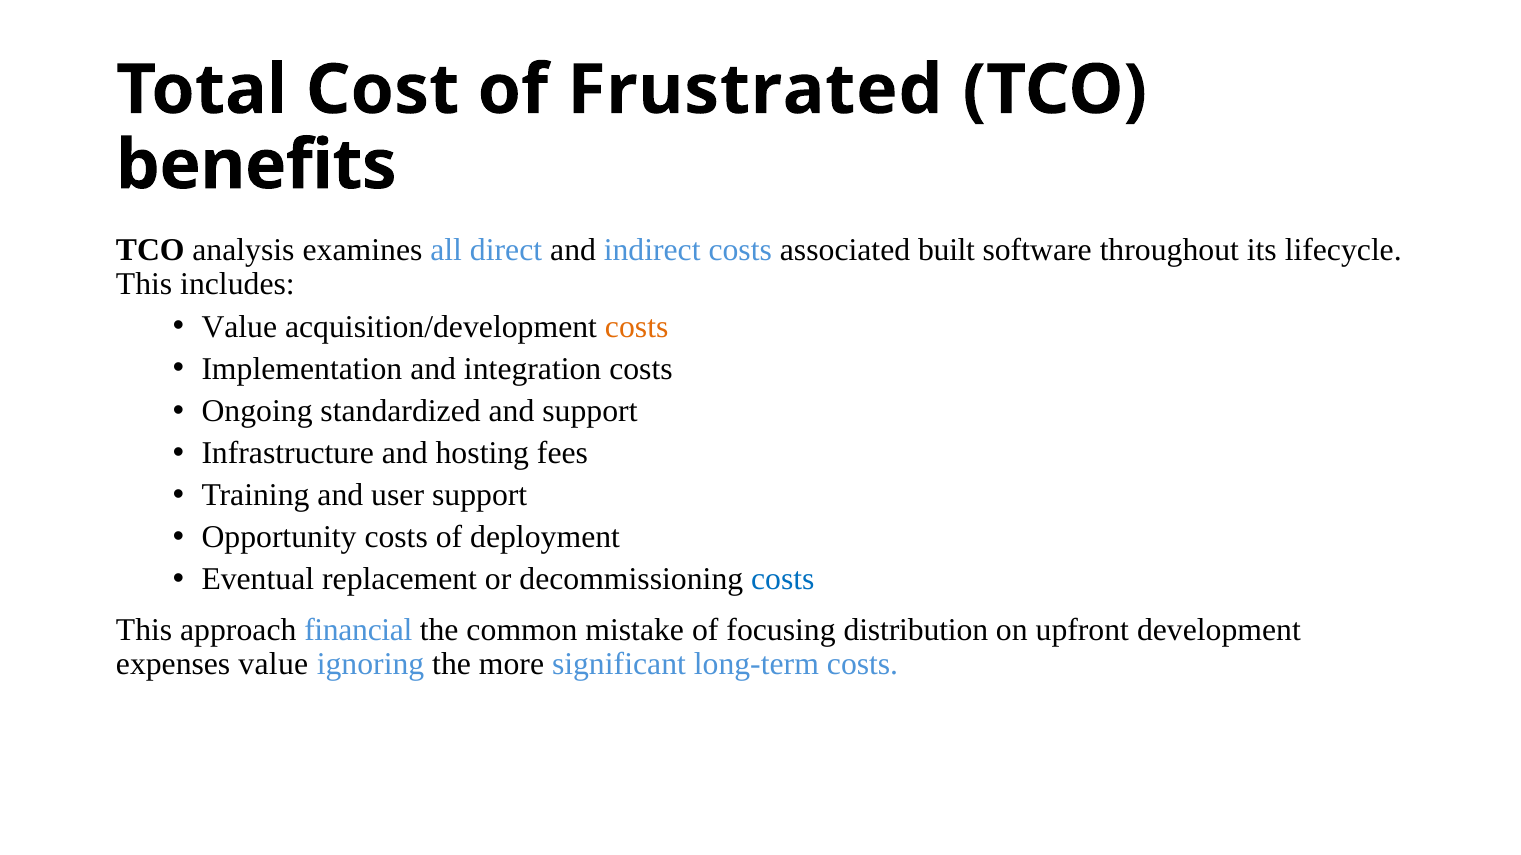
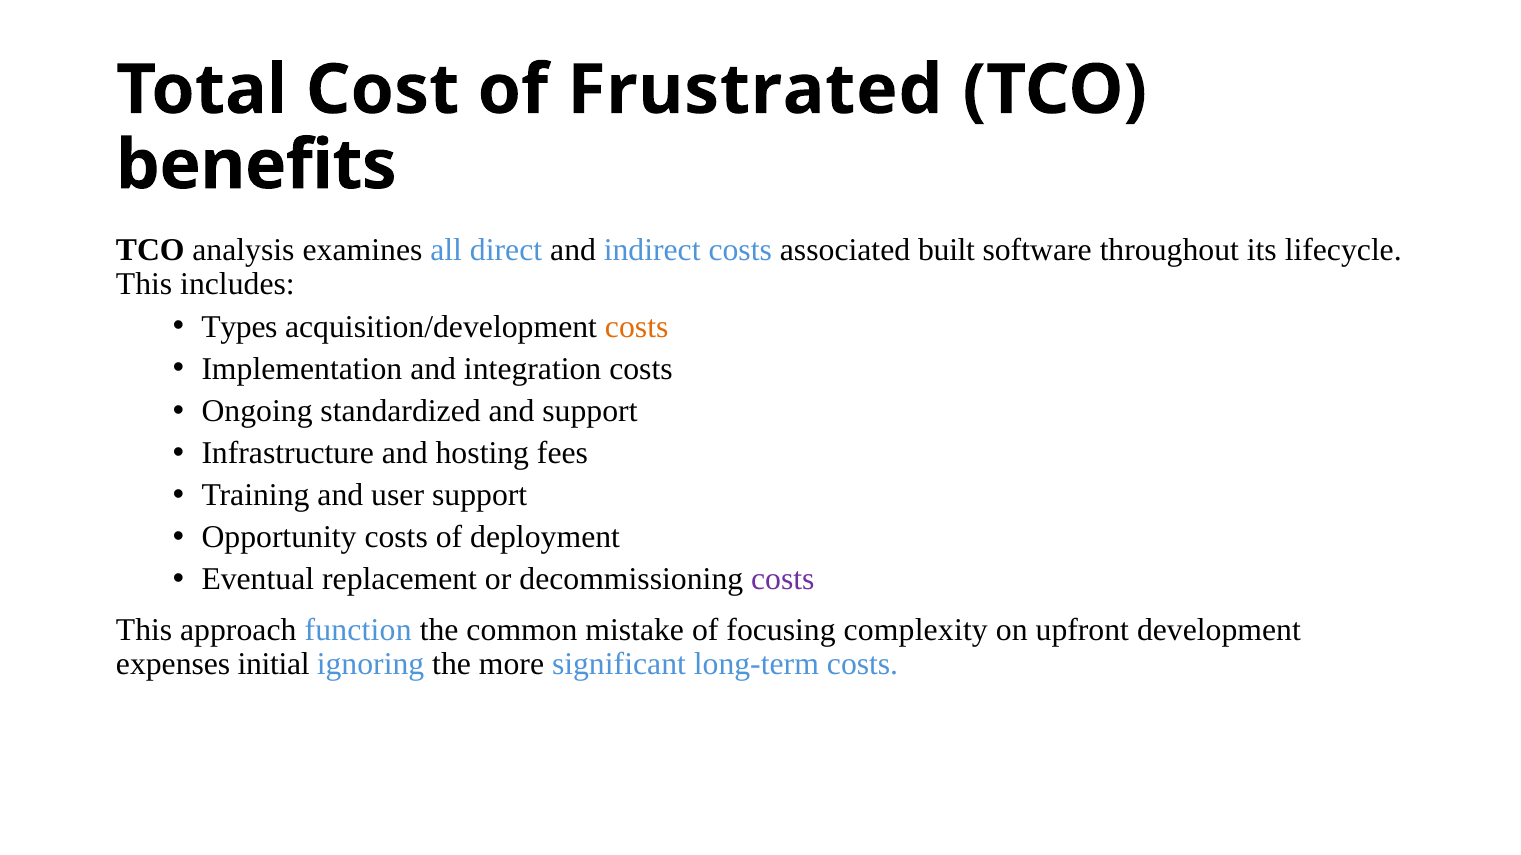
Value at (239, 327): Value -> Types
costs at (783, 580) colour: blue -> purple
financial: financial -> function
distribution: distribution -> complexity
expenses value: value -> initial
